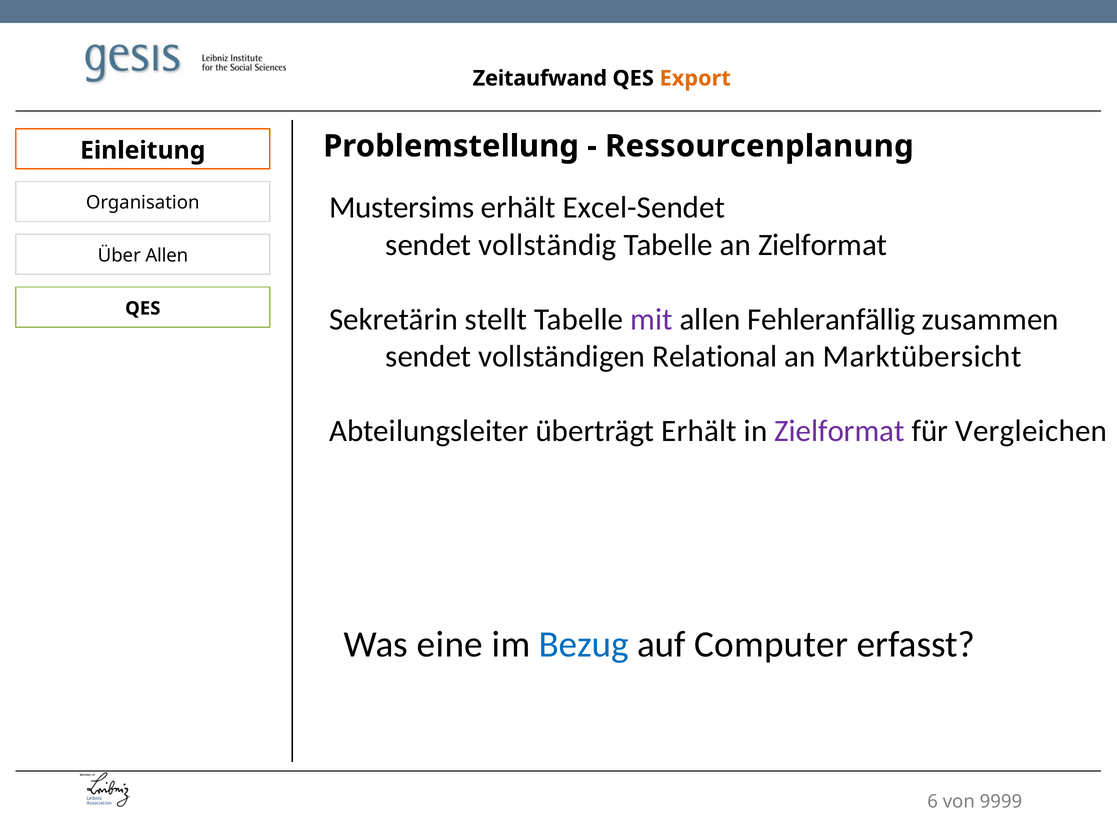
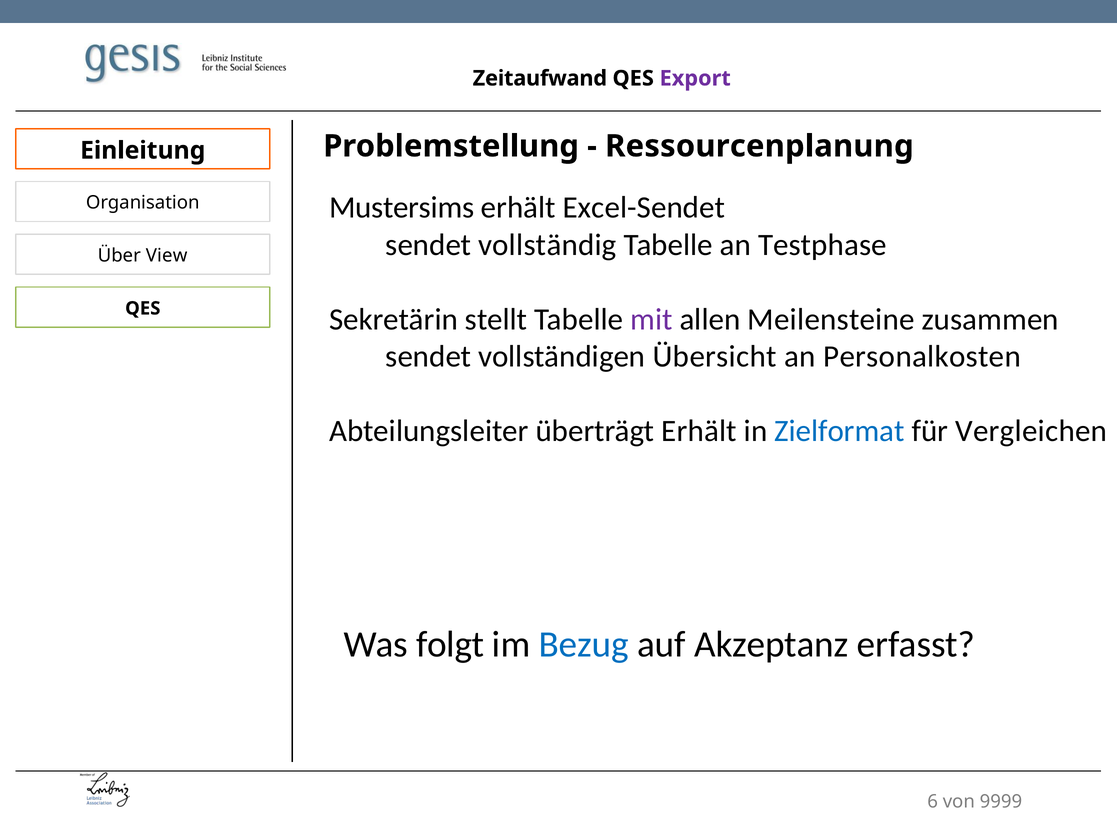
Export colour: orange -> purple
an Zielformat: Zielformat -> Testphase
Über Allen: Allen -> View
Fehleranfällig: Fehleranfällig -> Meilensteine
Relational: Relational -> Übersicht
Marktübersicht: Marktübersicht -> Personalkosten
Zielformat at (839, 431) colour: purple -> blue
eine: eine -> folgt
Computer: Computer -> Akzeptanz
